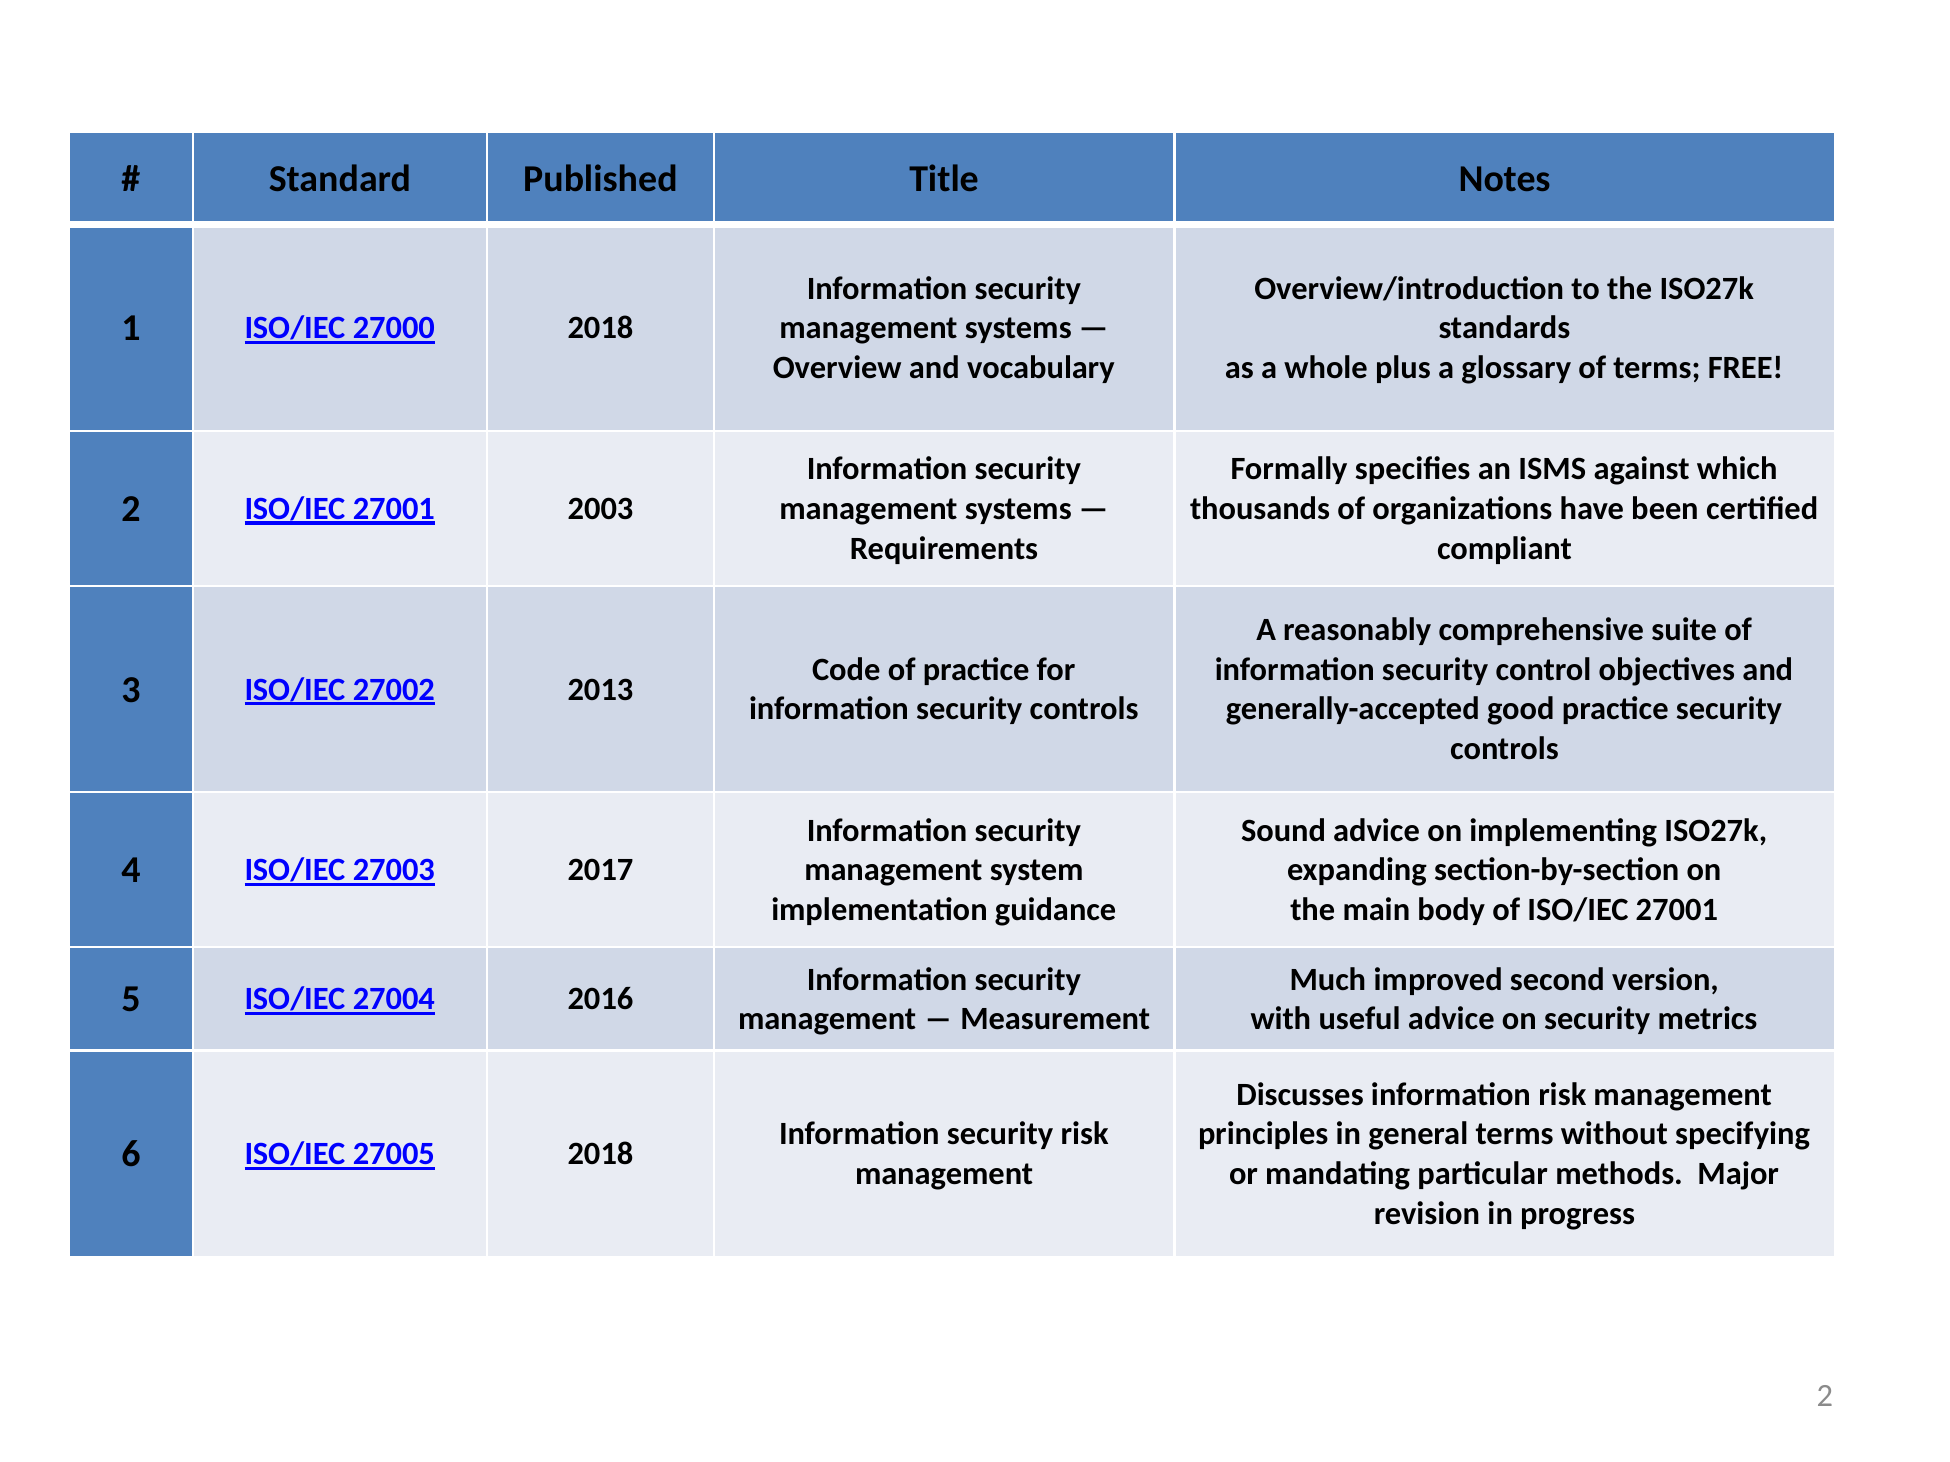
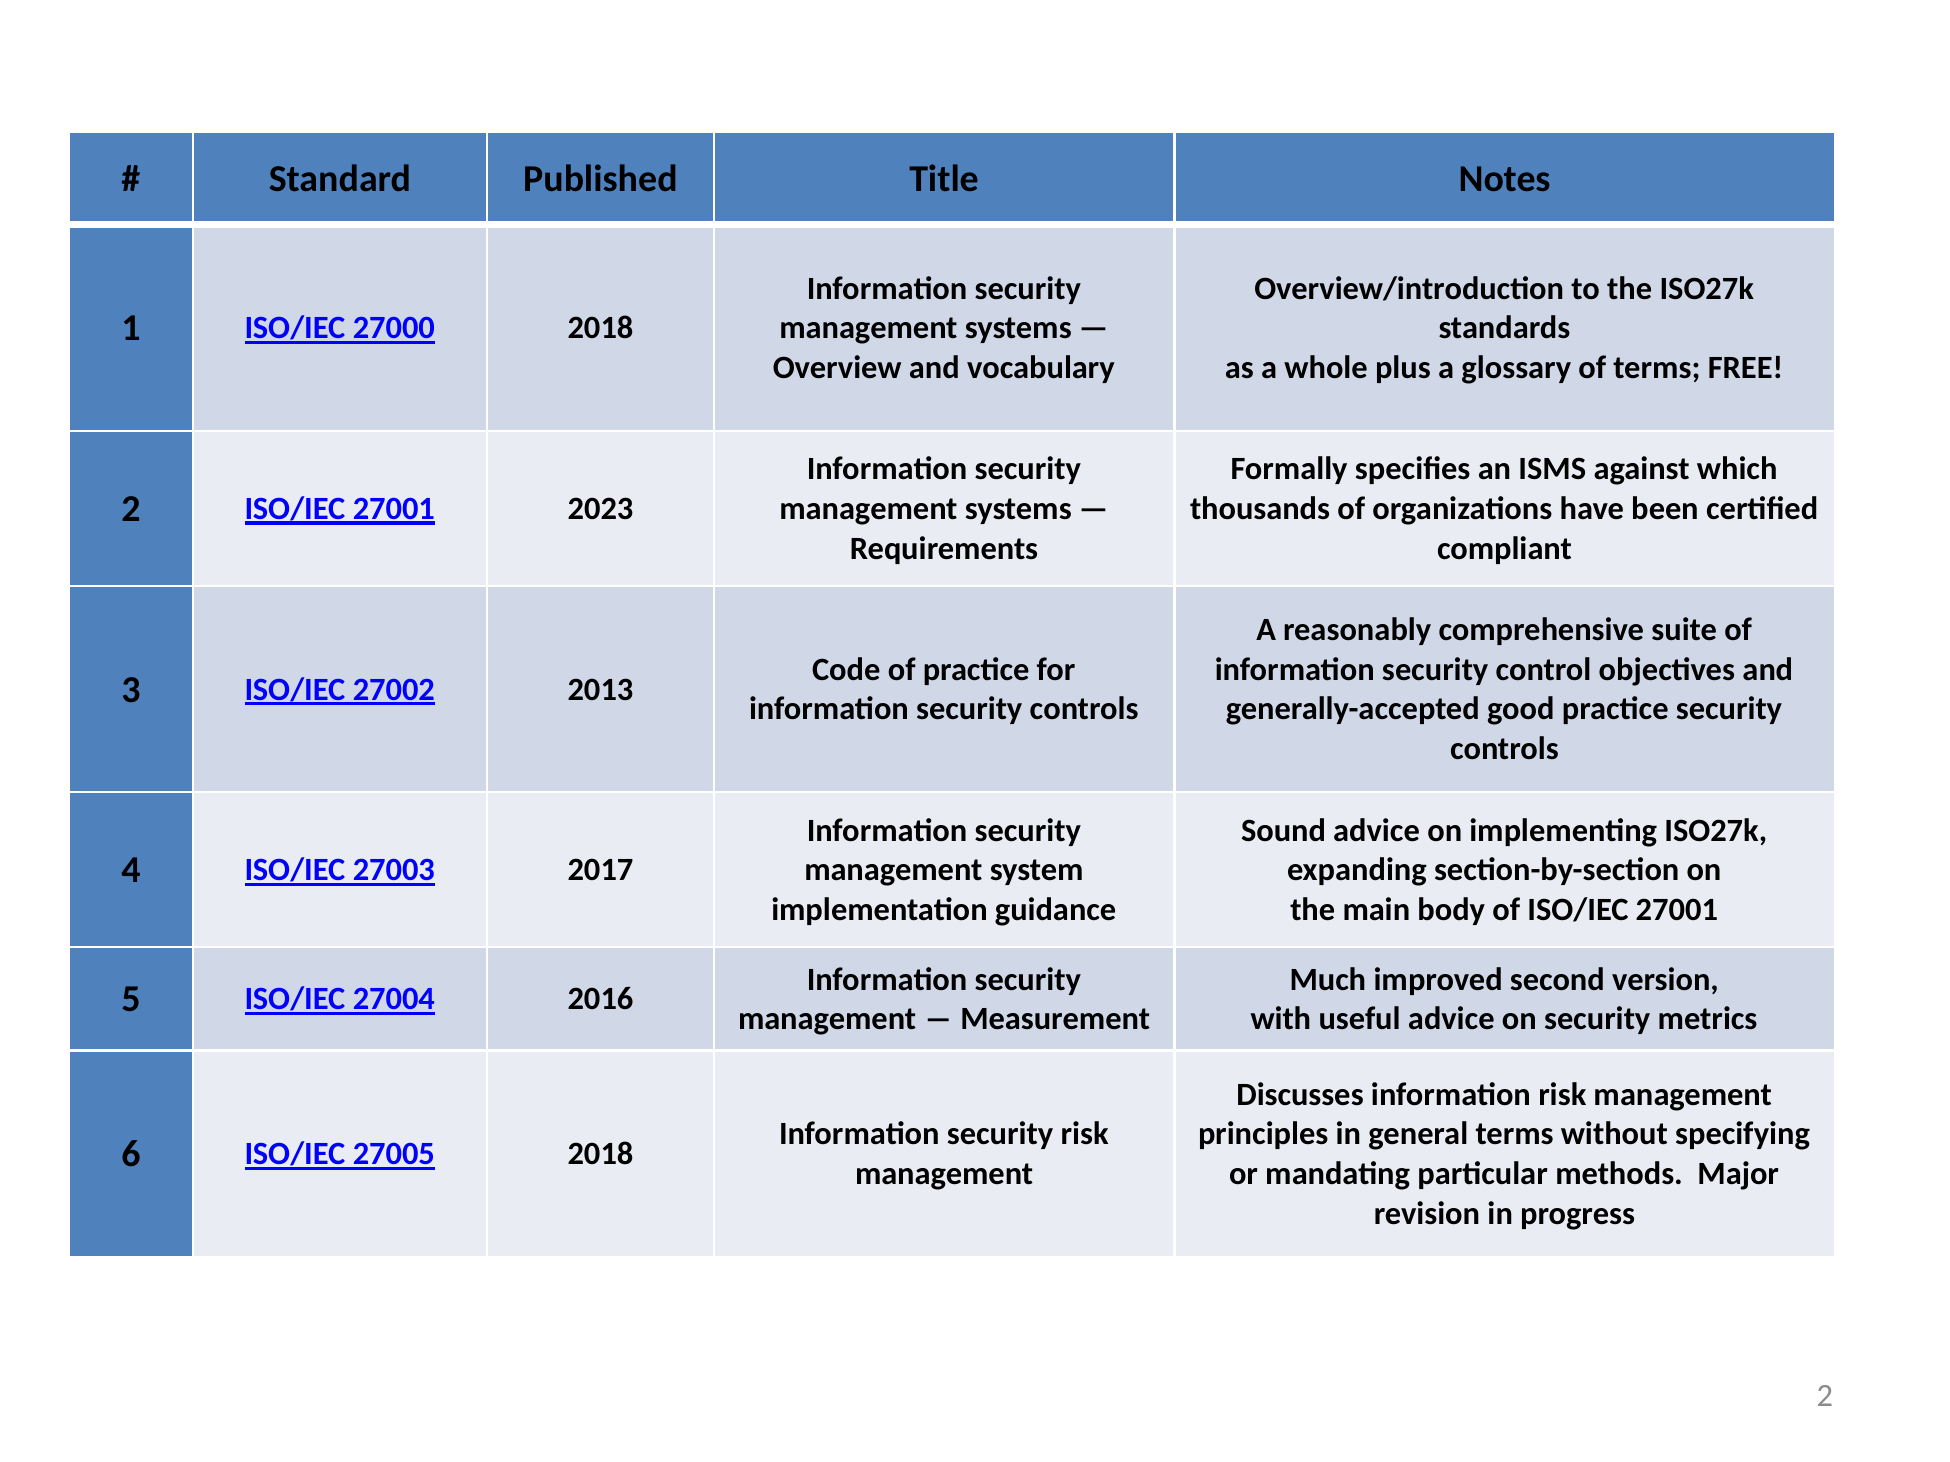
2003: 2003 -> 2023
